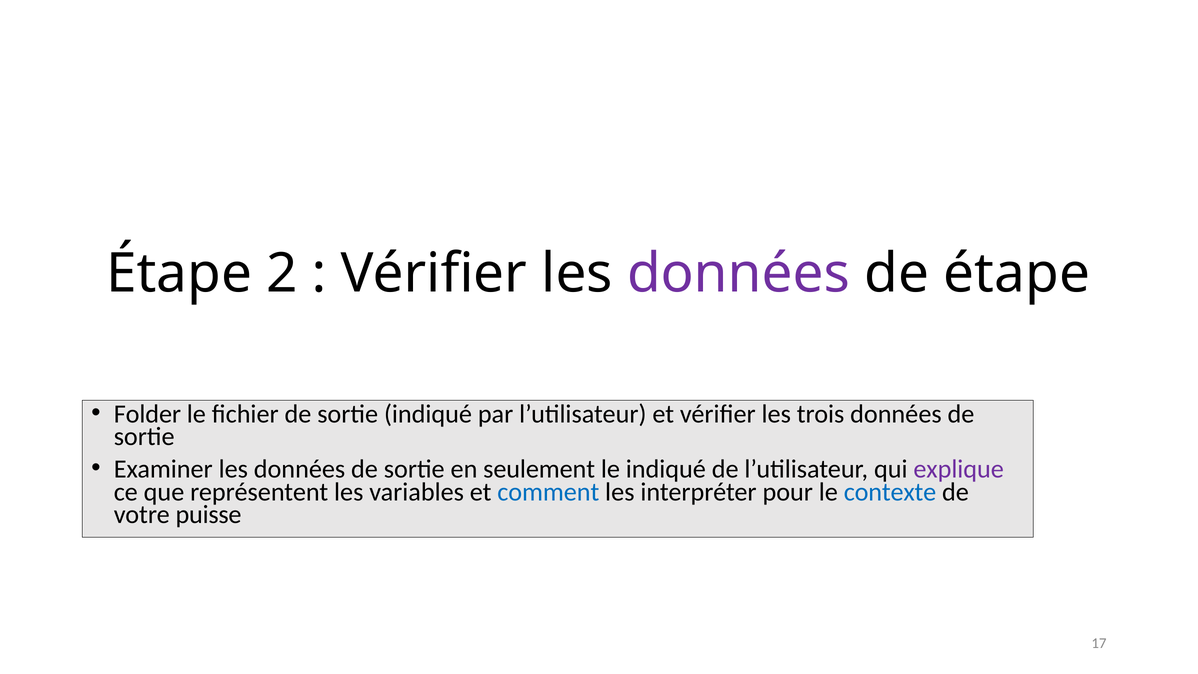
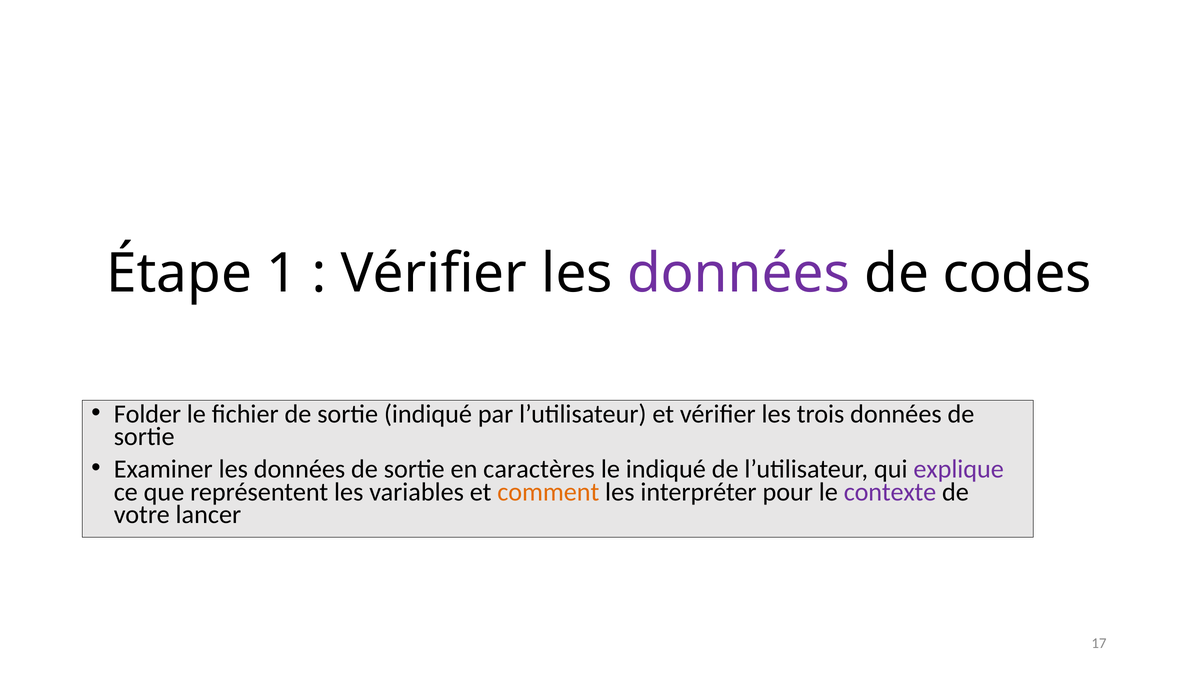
2: 2 -> 1
de étape: étape -> codes
seulement: seulement -> caractères
comment colour: blue -> orange
contexte colour: blue -> purple
puisse: puisse -> lancer
